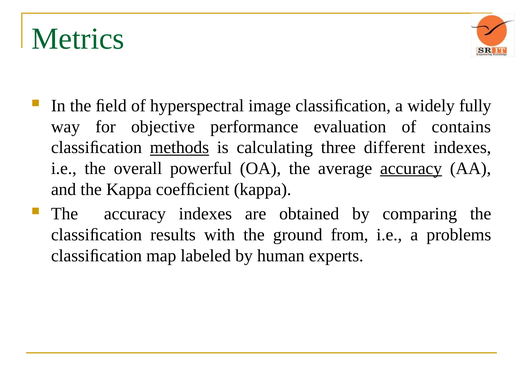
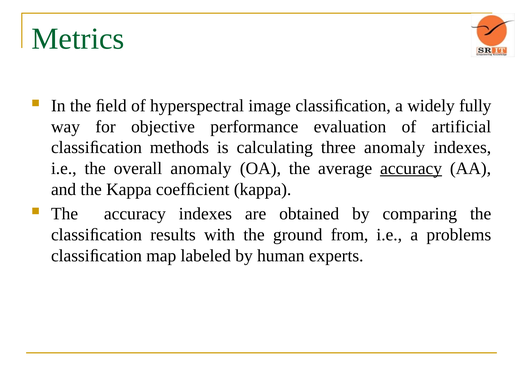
contains: contains -> artificial
methods underline: present -> none
three different: different -> anomaly
overall powerful: powerful -> anomaly
